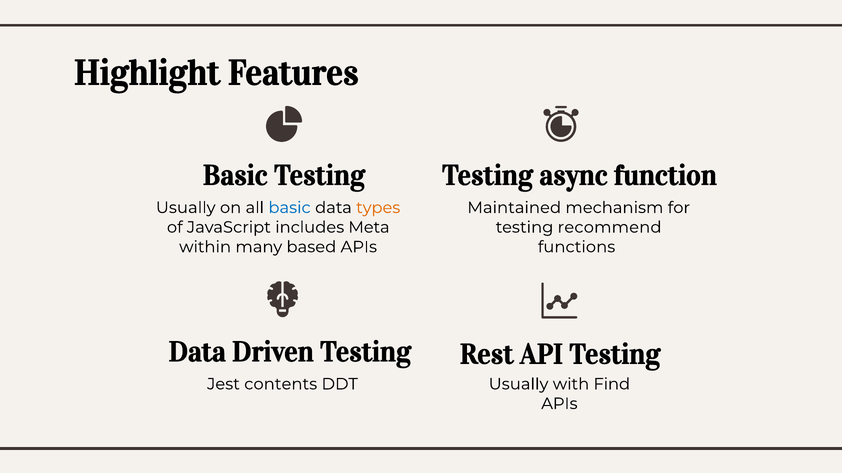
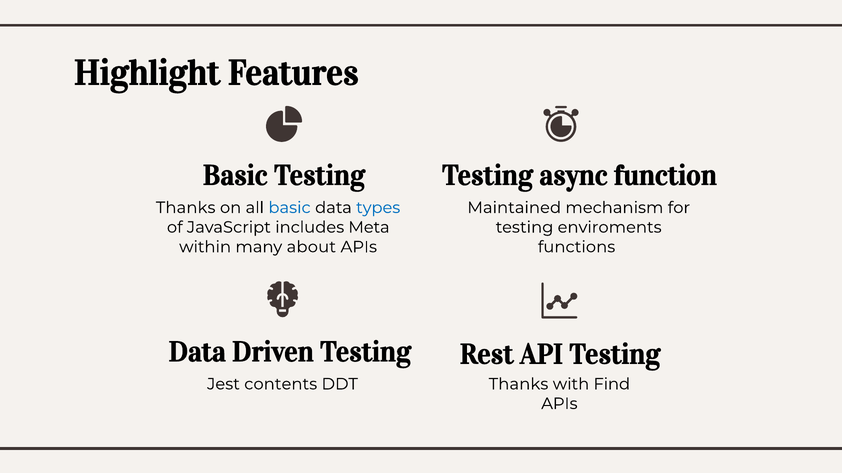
Usually at (186, 208): Usually -> Thanks
types colour: orange -> blue
recommend: recommend -> enviroments
based: based -> about
Usually at (519, 385): Usually -> Thanks
